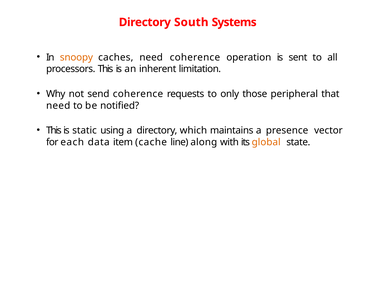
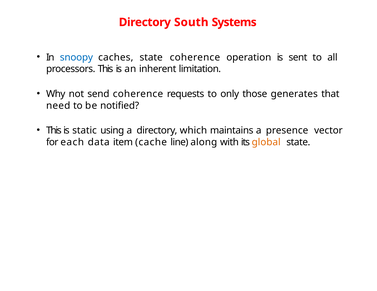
snoopy colour: orange -> blue
caches need: need -> state
peripheral: peripheral -> generates
